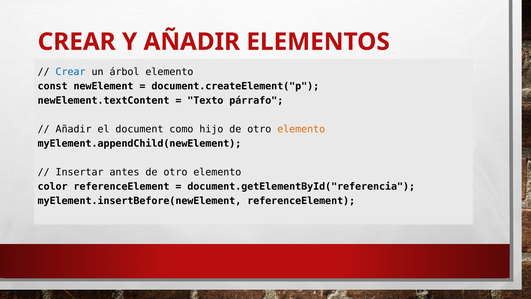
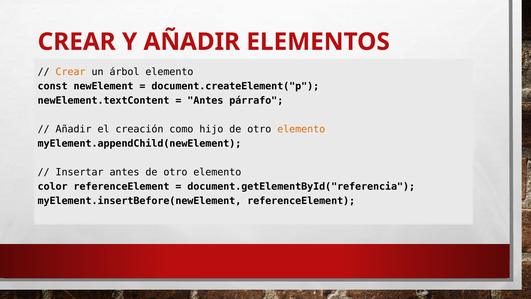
Crear at (71, 72) colour: blue -> orange
Texto at (205, 100): Texto -> Antes
document: document -> creación
